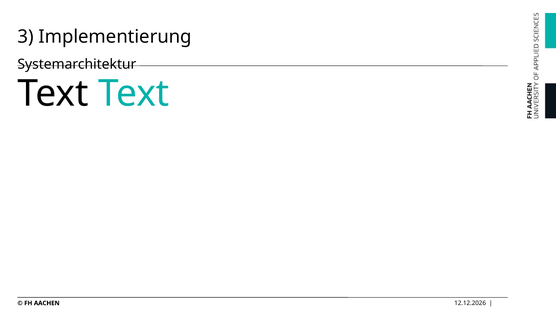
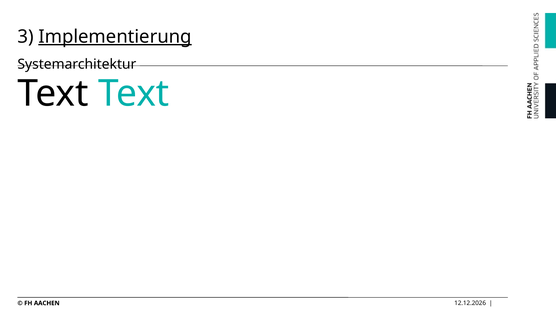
Implementierung underline: none -> present
